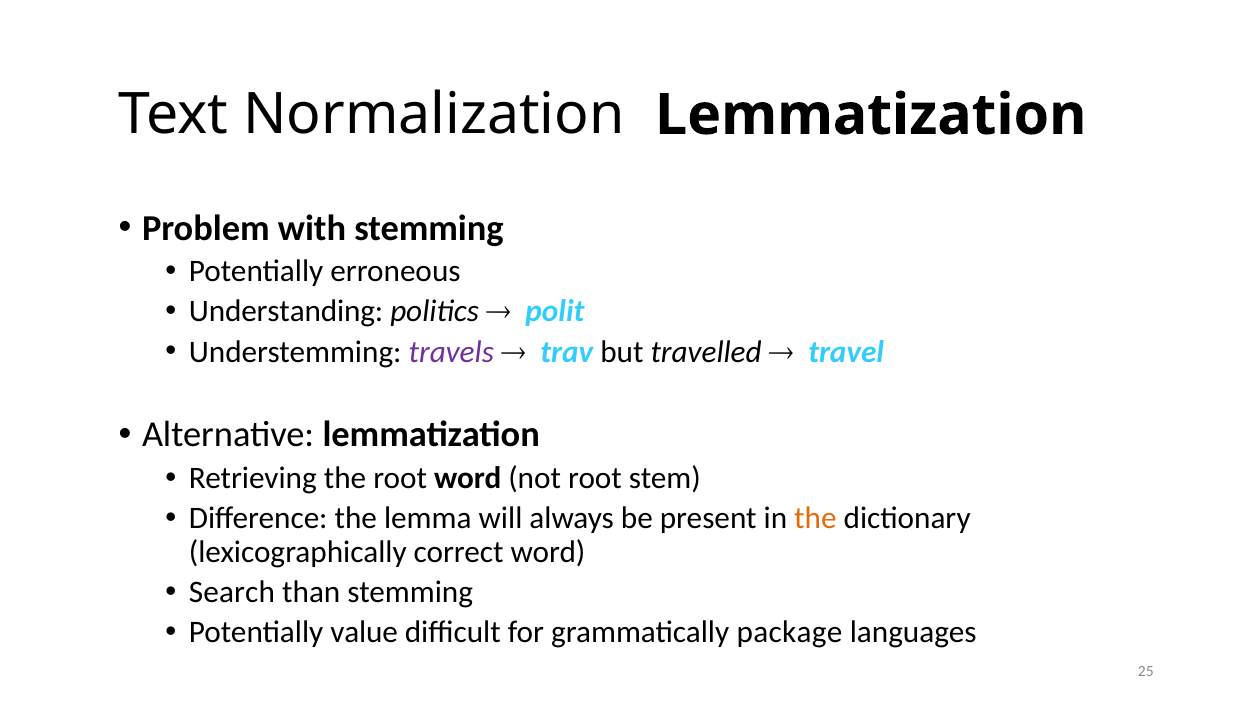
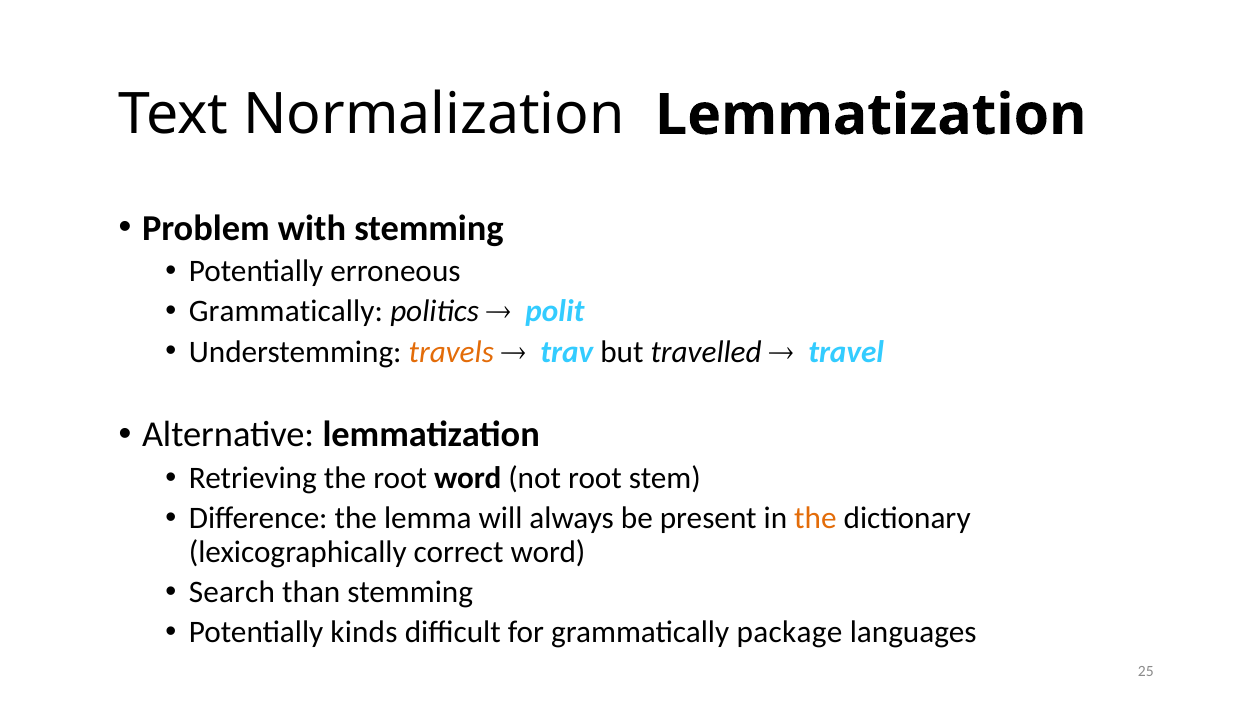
Understanding at (286, 311): Understanding -> Grammatically
travels colour: purple -> orange
value: value -> kinds
